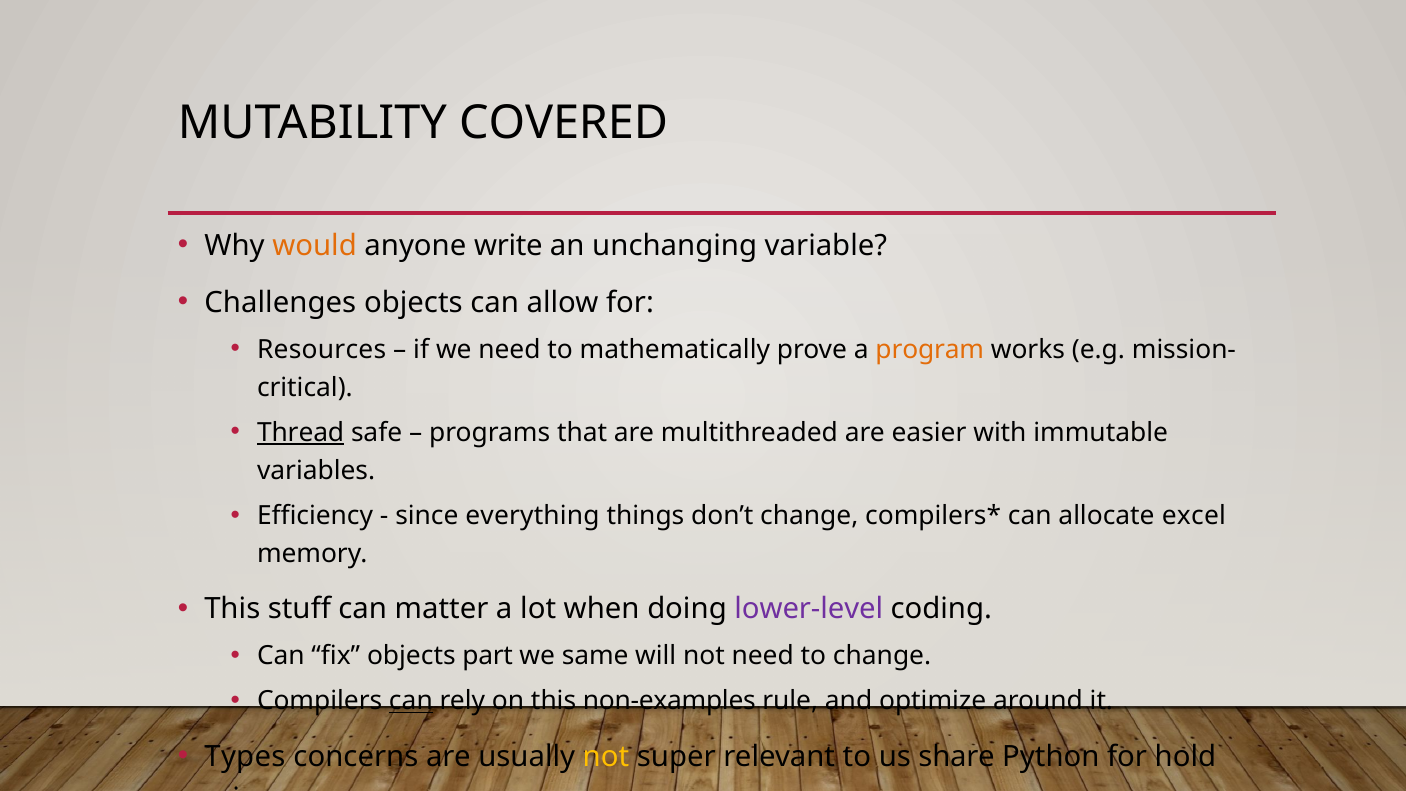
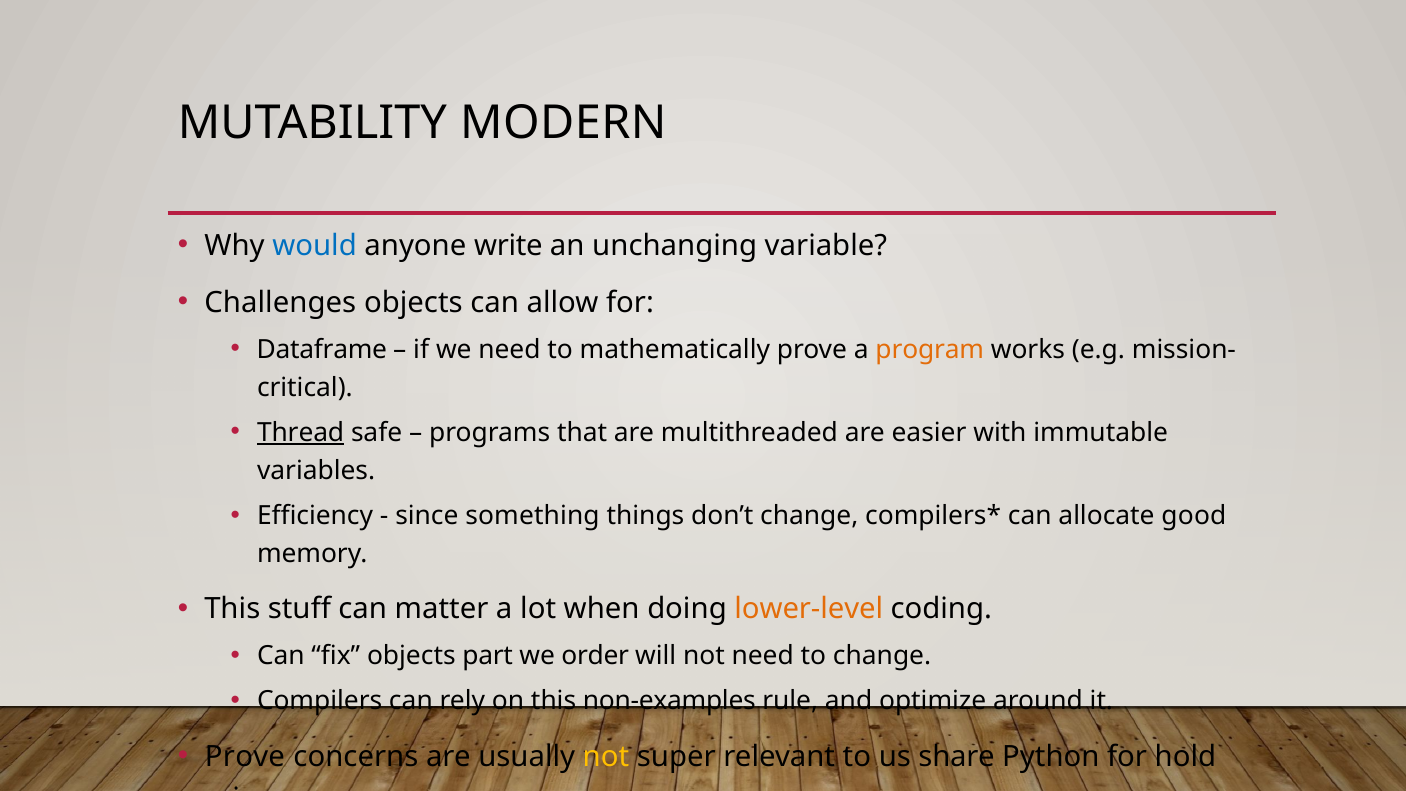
COVERED: COVERED -> MODERN
would colour: orange -> blue
Resources: Resources -> Dataframe
everything: everything -> something
excel: excel -> good
lower-level colour: purple -> orange
same: same -> order
can at (411, 701) underline: present -> none
Types at (245, 756): Types -> Prove
